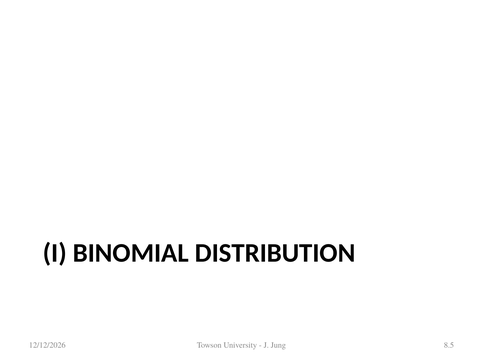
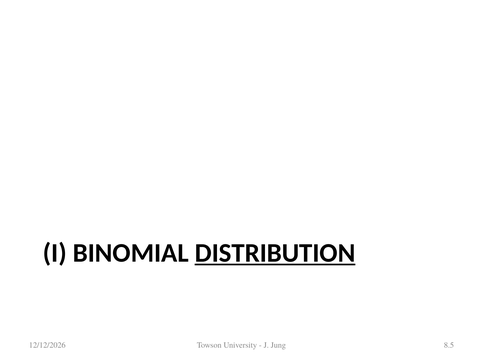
DISTRIBUTION underline: none -> present
